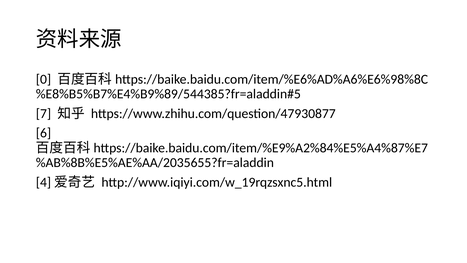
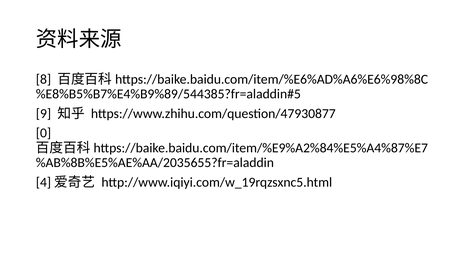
0: 0 -> 8
7: 7 -> 9
6: 6 -> 0
